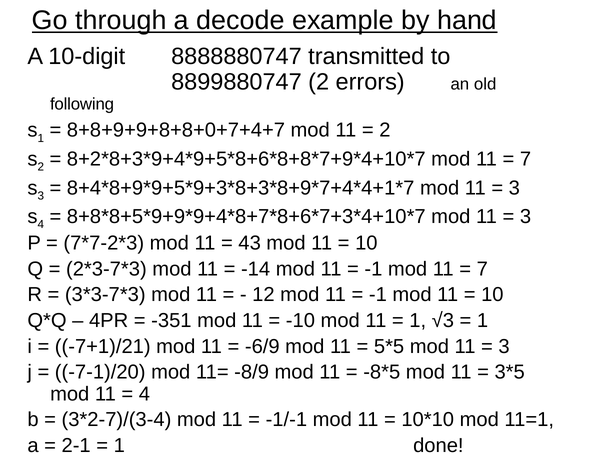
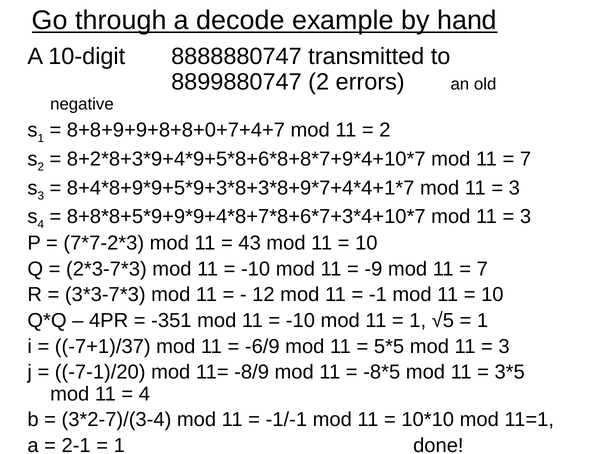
following: following -> negative
-14 at (256, 269): -14 -> -10
-1 at (373, 269): -1 -> -9
√3: √3 -> √5
-7+1)/21: -7+1)/21 -> -7+1)/37
